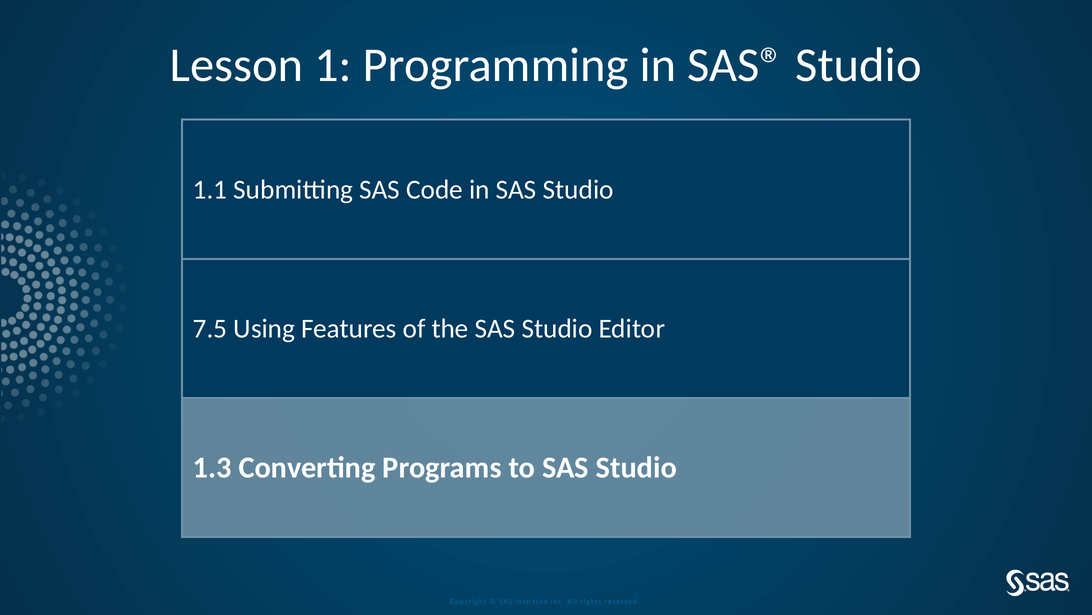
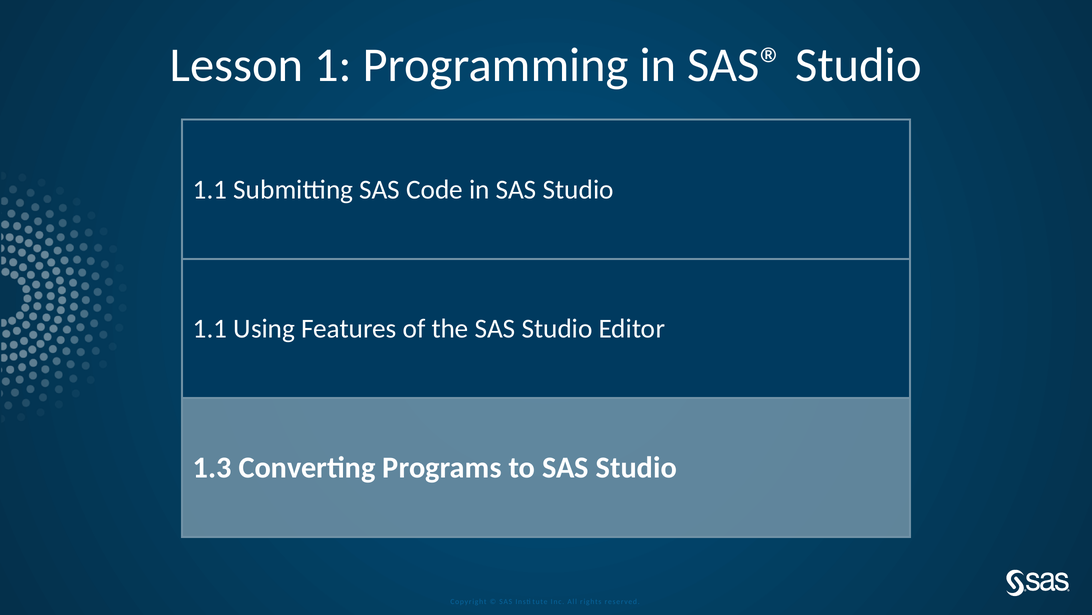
7.5 at (210, 328): 7.5 -> 1.1
